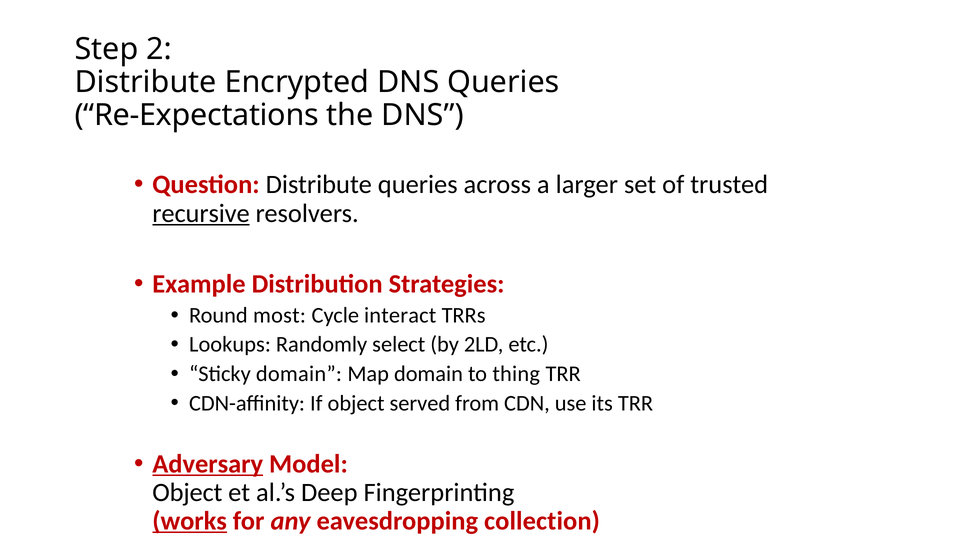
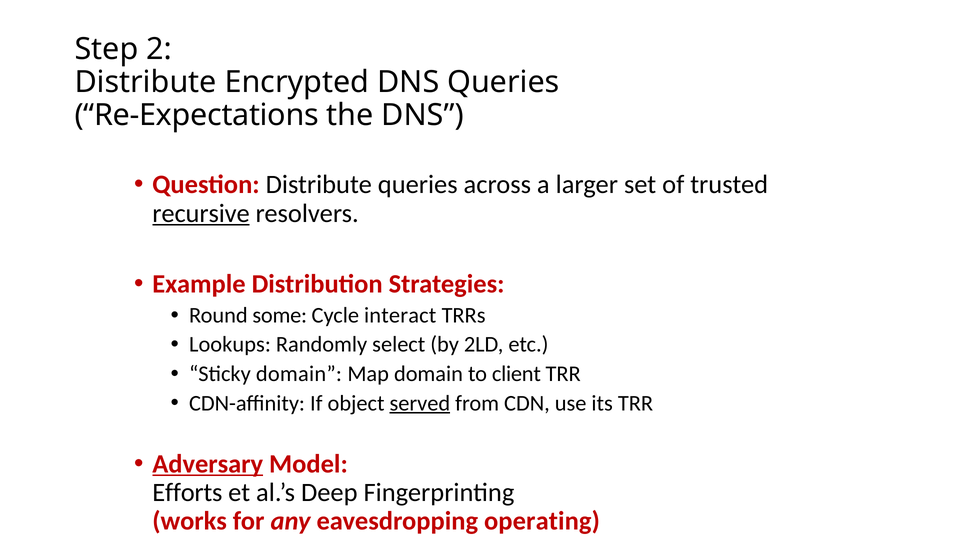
most: most -> some
thing: thing -> client
served underline: none -> present
Object at (187, 493): Object -> Efforts
works underline: present -> none
collection: collection -> operating
